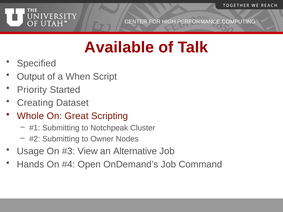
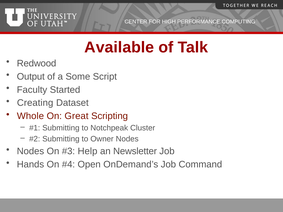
Specified: Specified -> Redwood
When: When -> Some
Priority: Priority -> Faculty
Usage at (30, 151): Usage -> Nodes
View: View -> Help
Alternative: Alternative -> Newsletter
